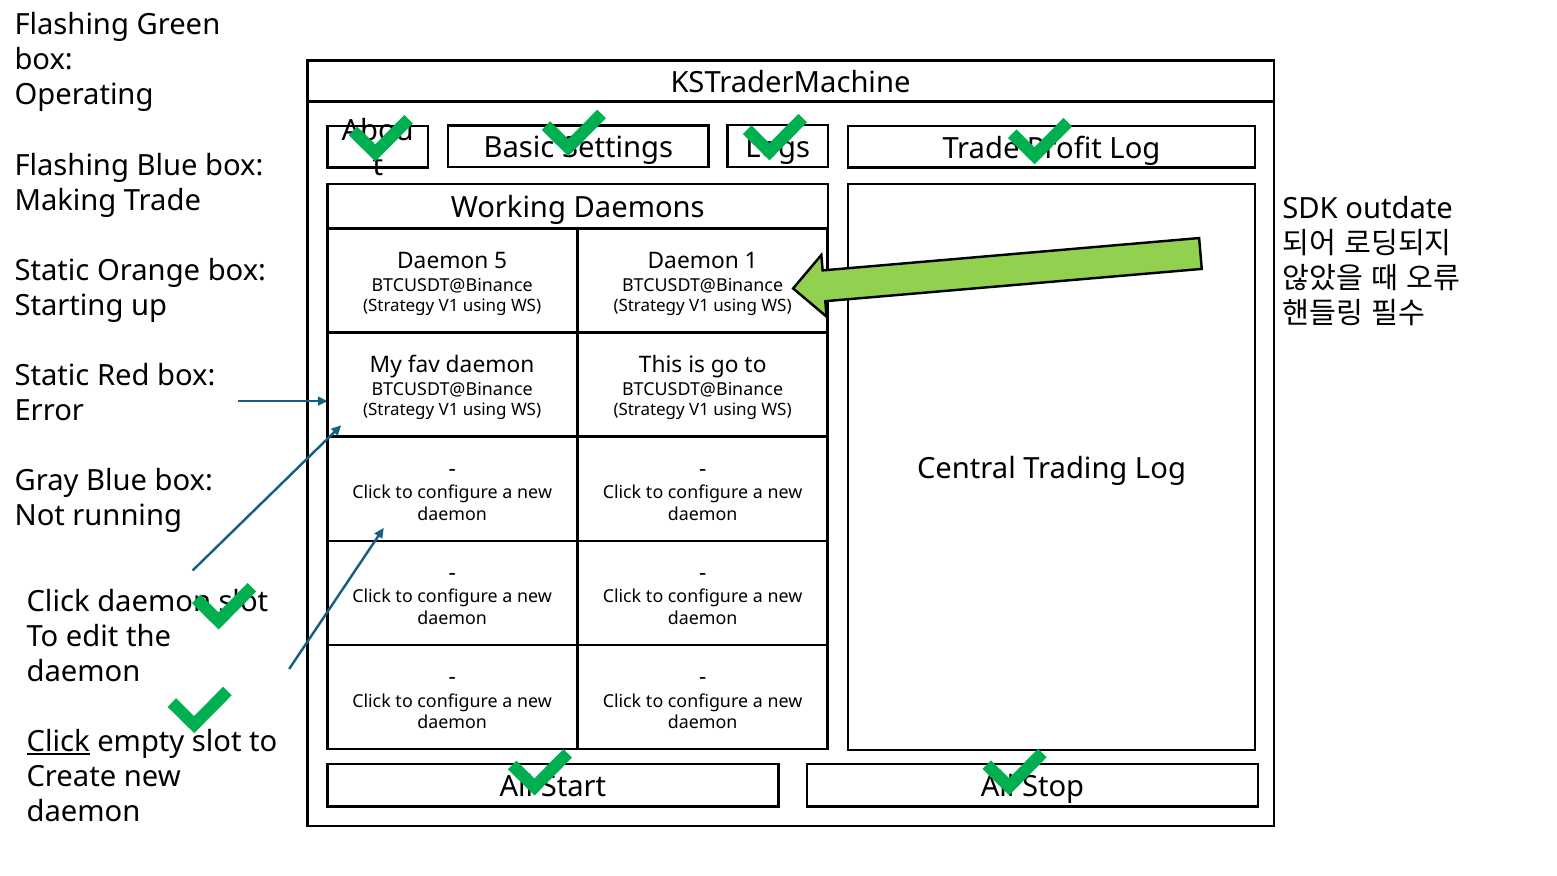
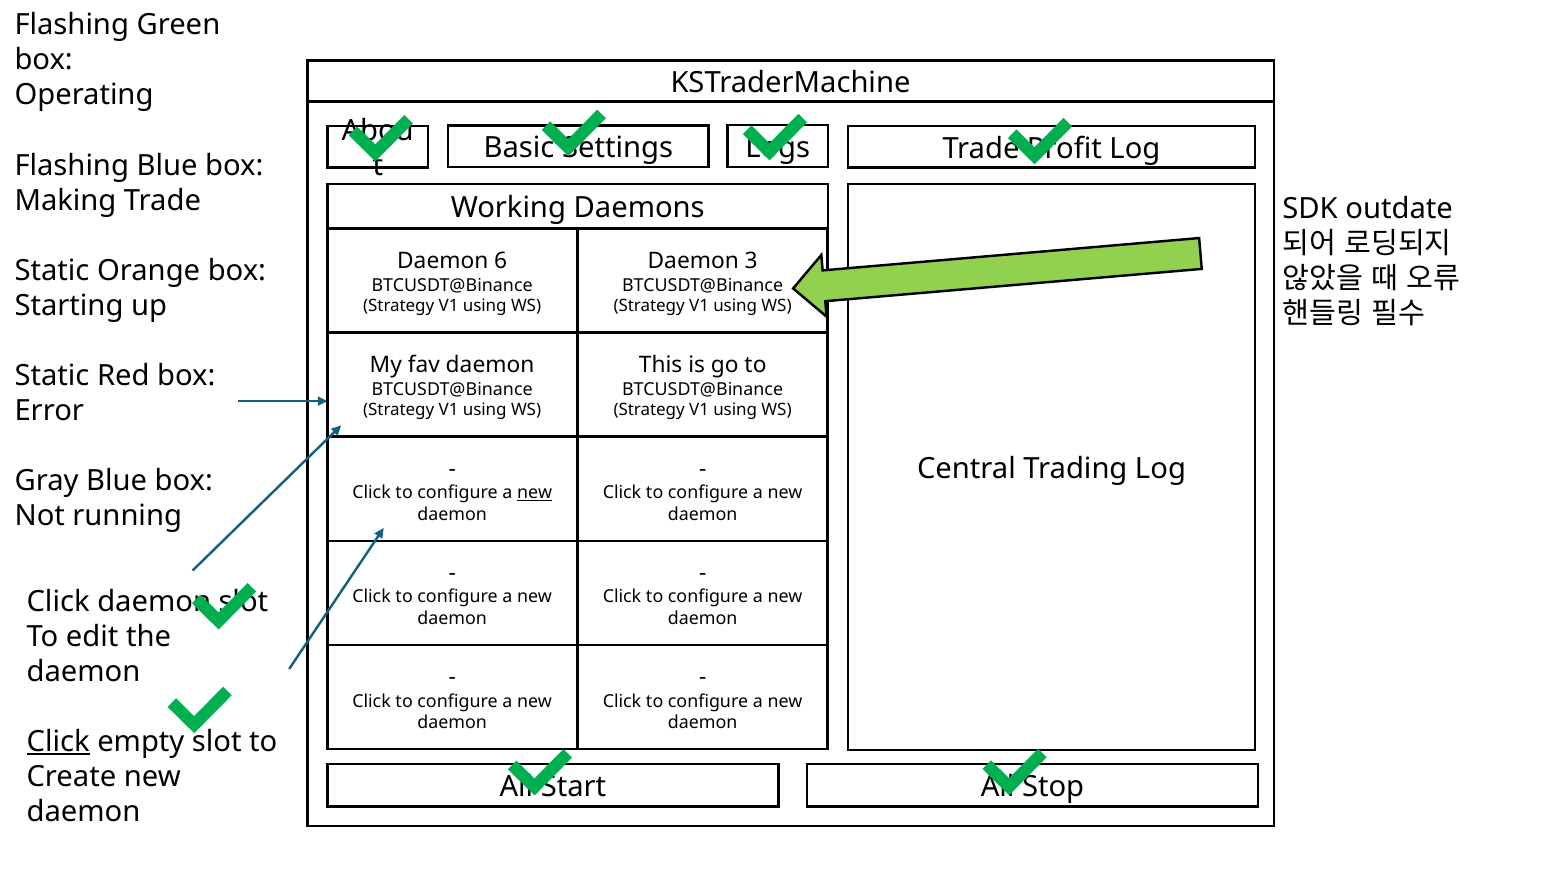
5: 5 -> 6
1: 1 -> 3
new at (535, 493) underline: none -> present
